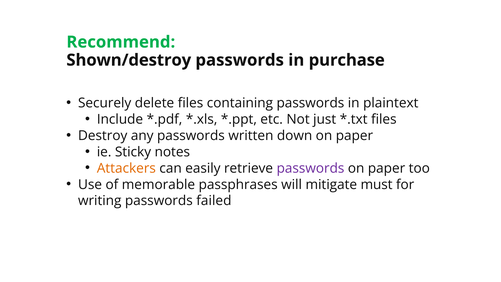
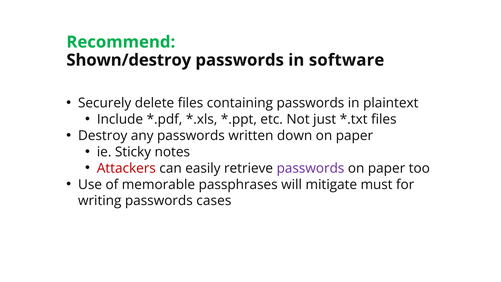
purchase: purchase -> software
Attackers colour: orange -> red
failed: failed -> cases
